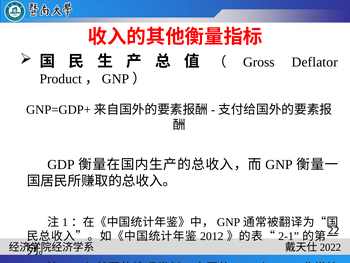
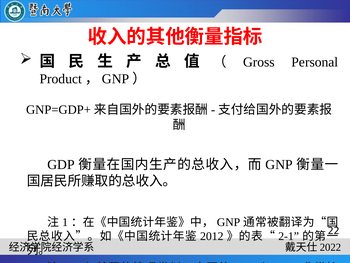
Deflator: Deflator -> Personal
